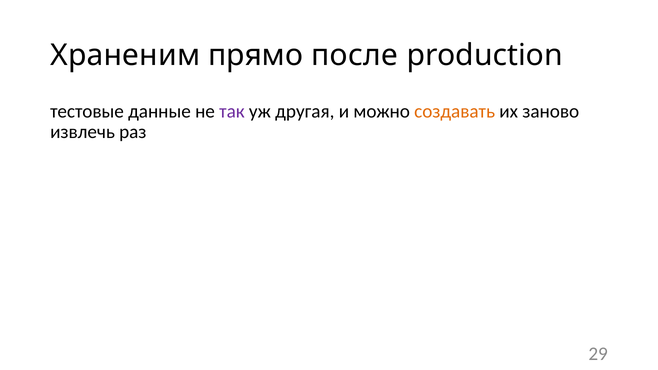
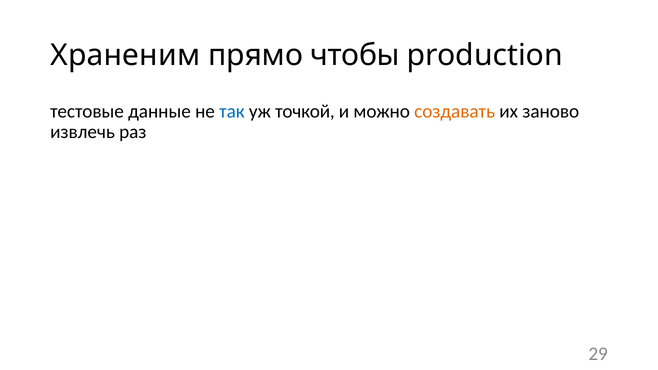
после: после -> чтобы
так colour: purple -> blue
другая: другая -> точкой
